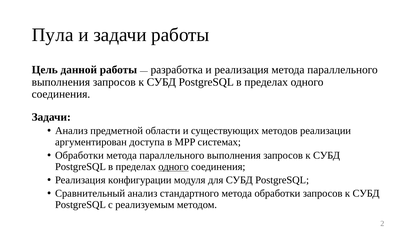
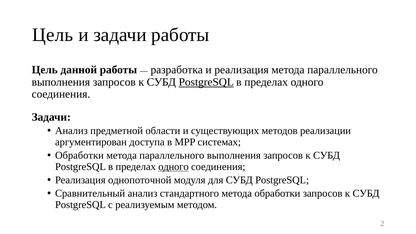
Пула at (53, 35): Пула -> Цель
PostgreSQL at (206, 82) underline: none -> present
конфигурации: конфигурации -> однопоточной
